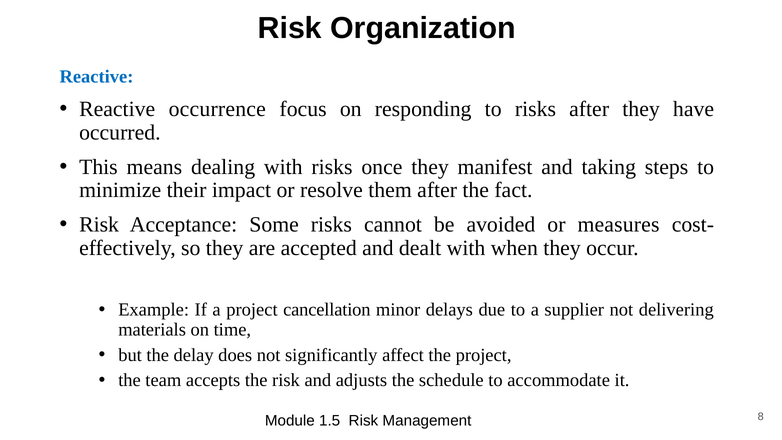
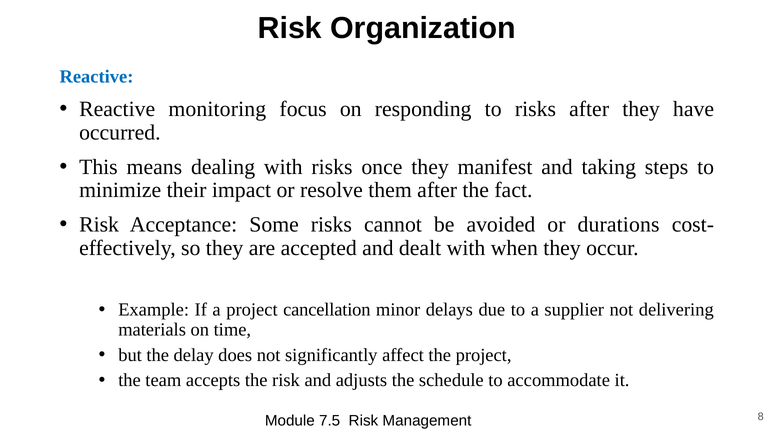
occurrence: occurrence -> monitoring
measures: measures -> durations
1.5: 1.5 -> 7.5
